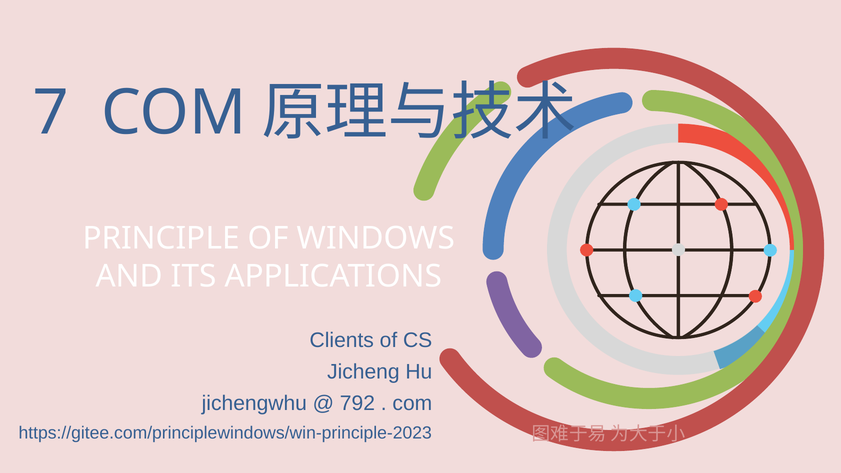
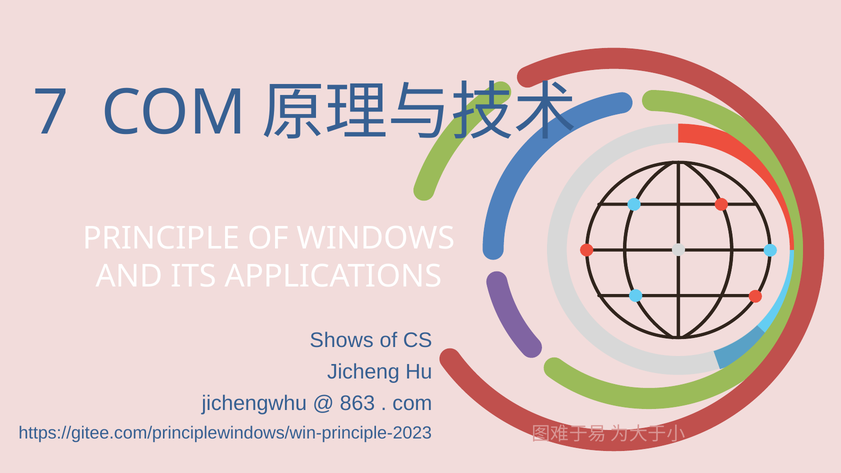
Clients: Clients -> Shows
792: 792 -> 863
